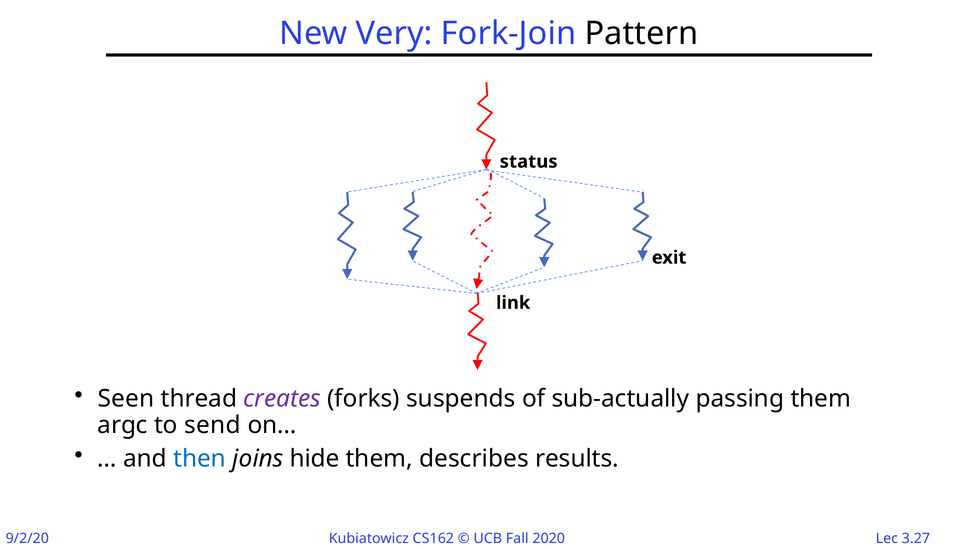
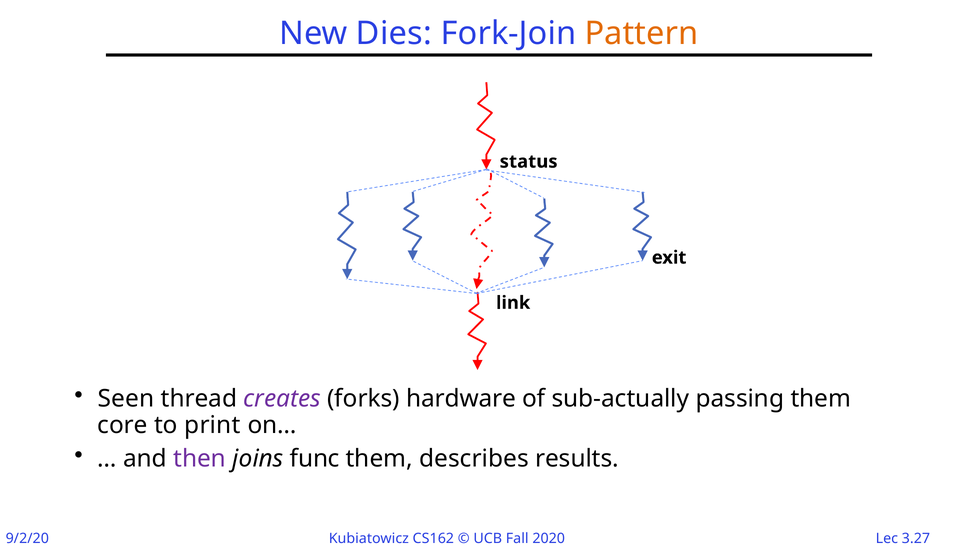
Very: Very -> Dies
Pattern colour: black -> orange
suspends: suspends -> hardware
argc: argc -> core
send: send -> print
then colour: blue -> purple
hide: hide -> func
